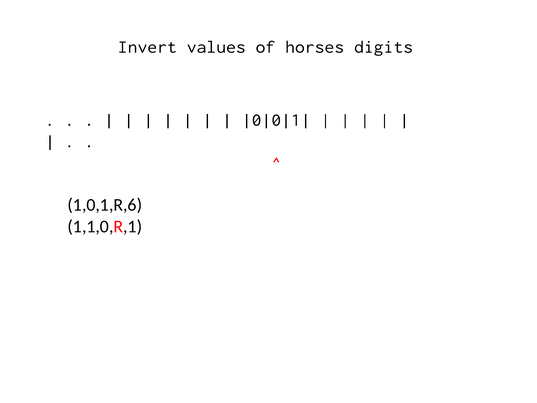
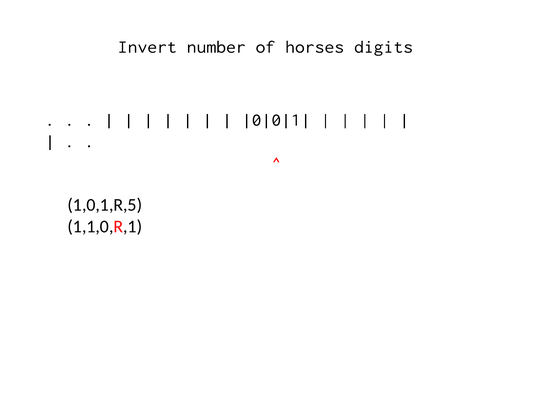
values: values -> number
1,0,1,R,6: 1,0,1,R,6 -> 1,0,1,R,5
